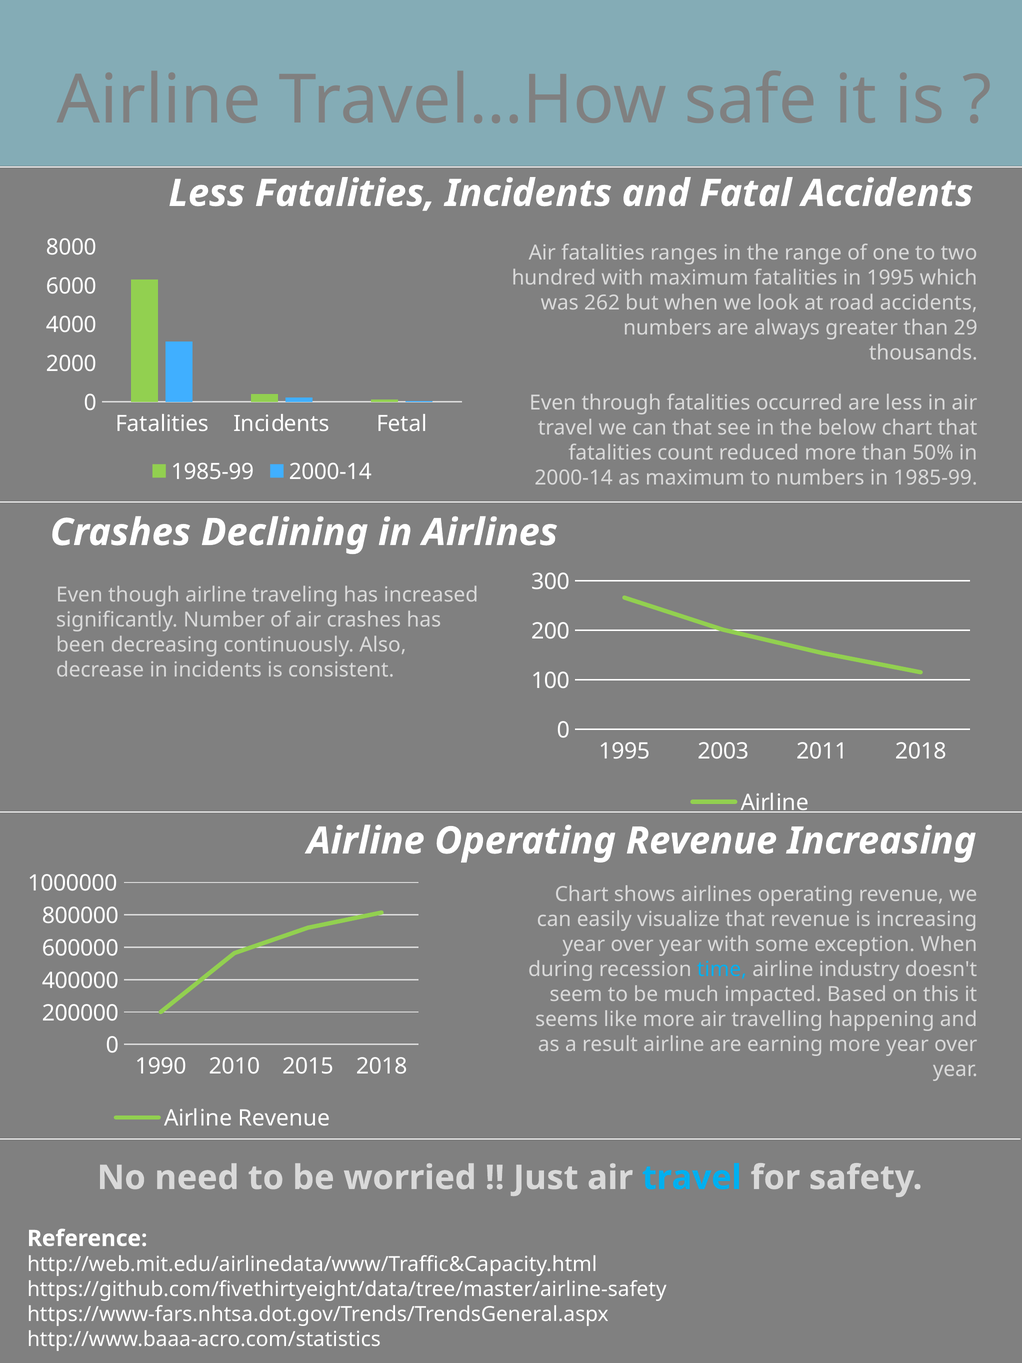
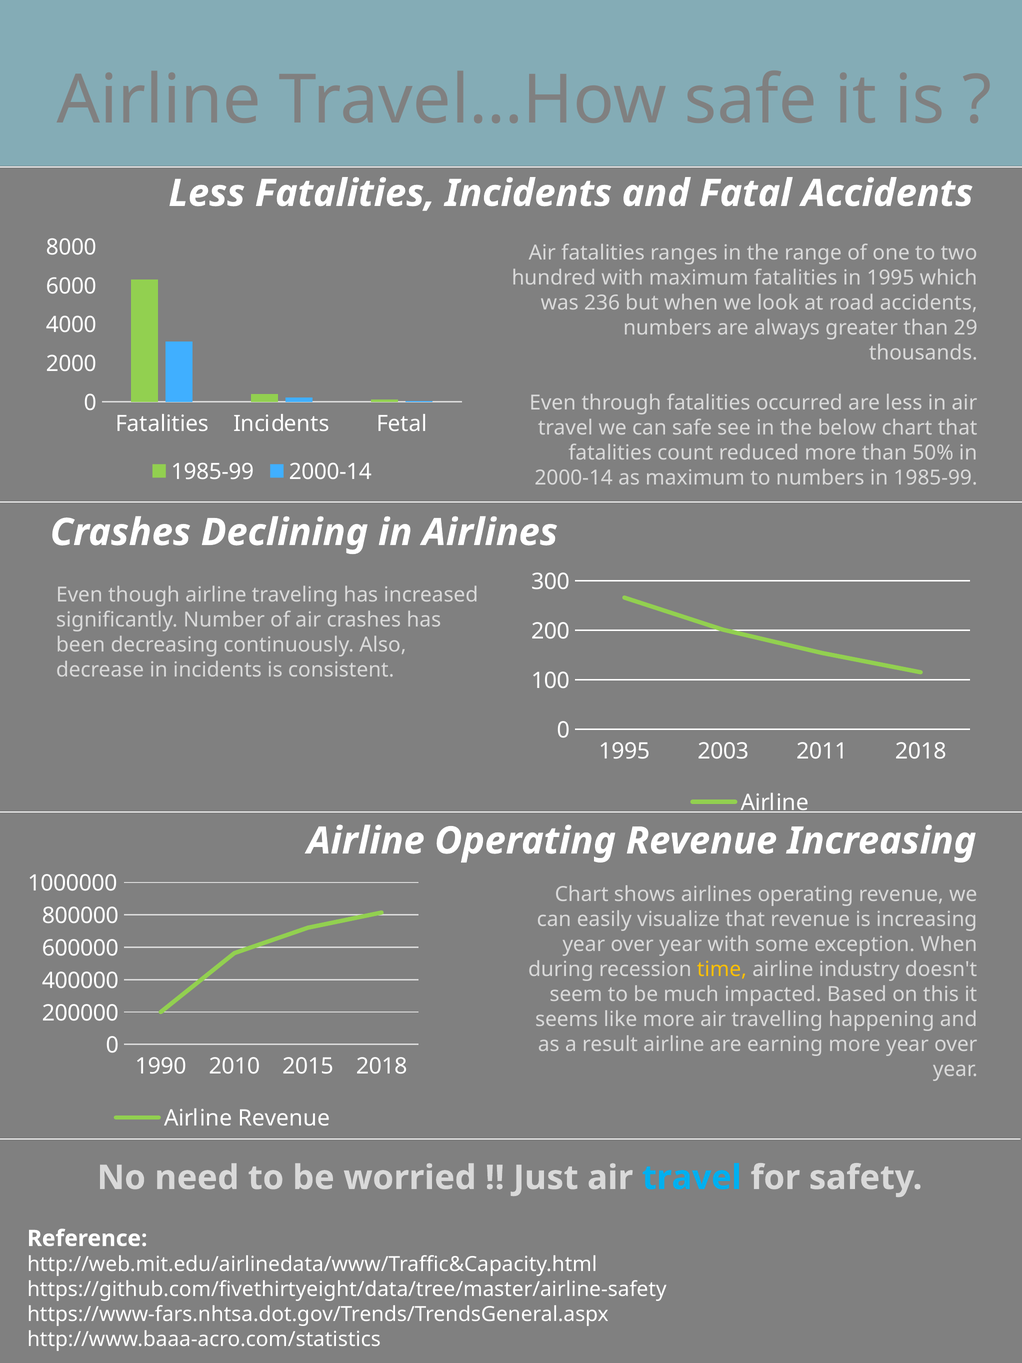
262: 262 -> 236
can that: that -> safe
time colour: light blue -> yellow
